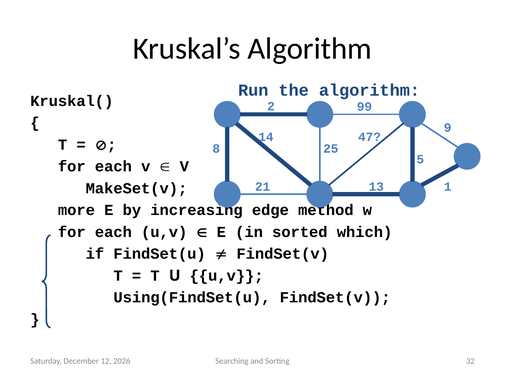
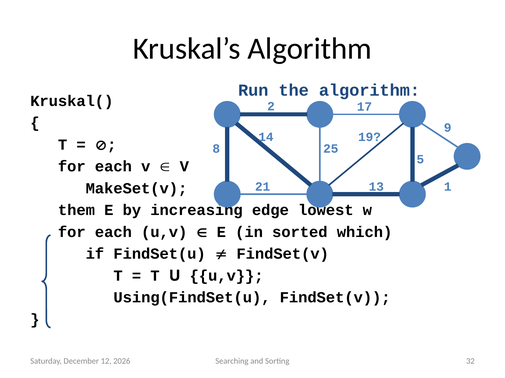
99: 99 -> 17
47: 47 -> 19
more: more -> them
method: method -> lowest
